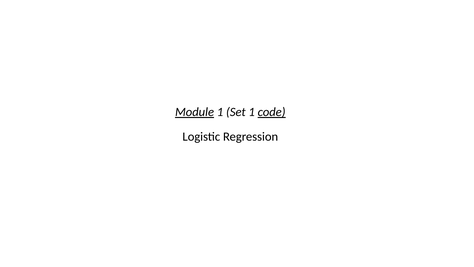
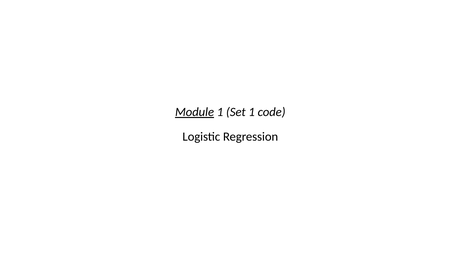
code underline: present -> none
